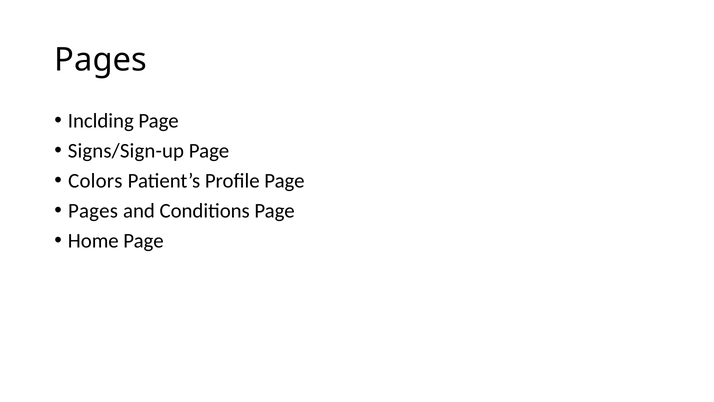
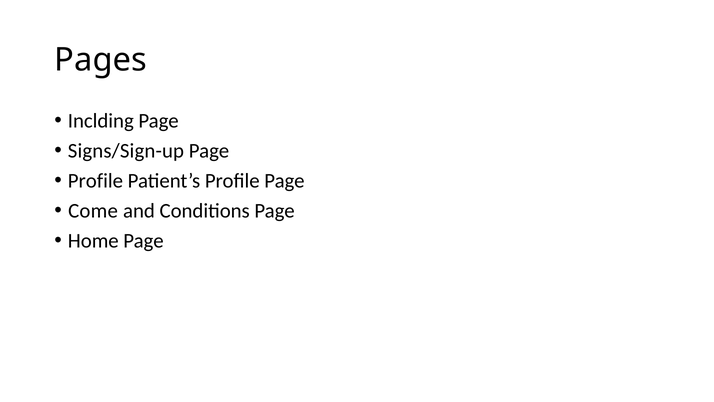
Colors at (95, 181): Colors -> Profile
Pages at (93, 211): Pages -> Come
